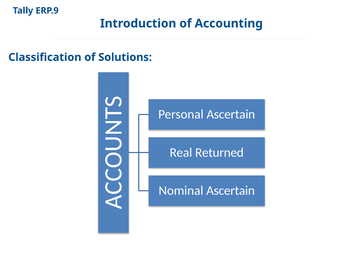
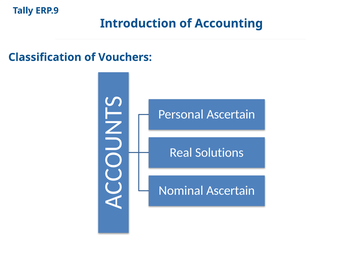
Solutions: Solutions -> Vouchers
Returned: Returned -> Solutions
